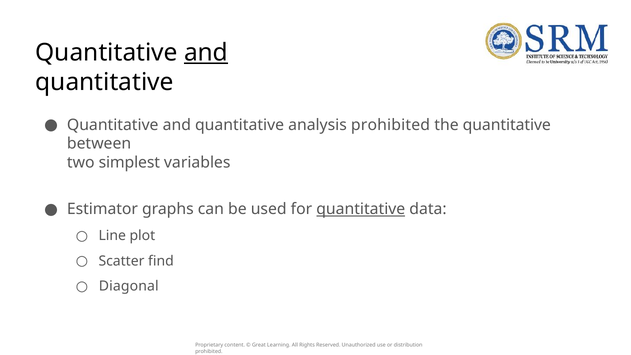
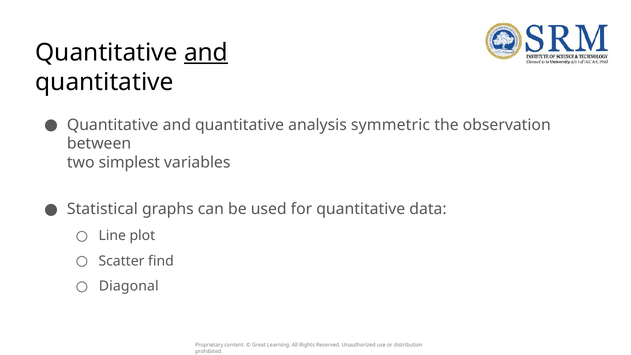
analysis prohibited: prohibited -> symmetric
the quantitative: quantitative -> observation
Estimator: Estimator -> Statistical
quantitative at (361, 209) underline: present -> none
